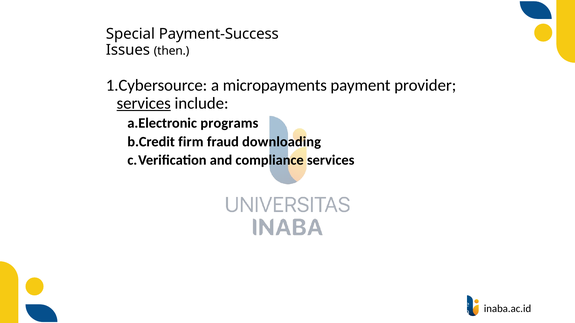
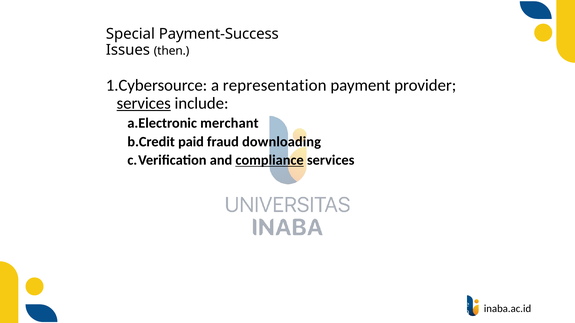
micropayments: micropayments -> representation
programs: programs -> merchant
firm: firm -> paid
compliance underline: none -> present
